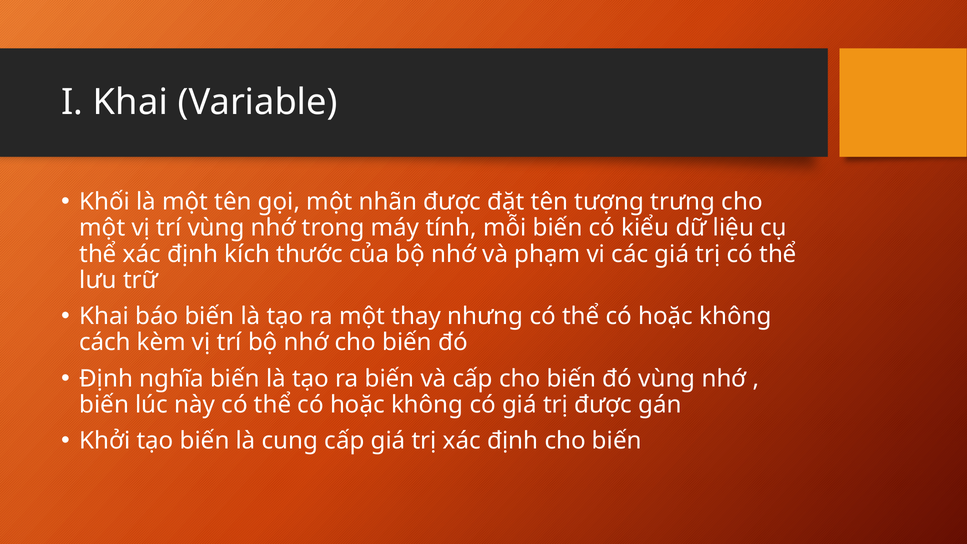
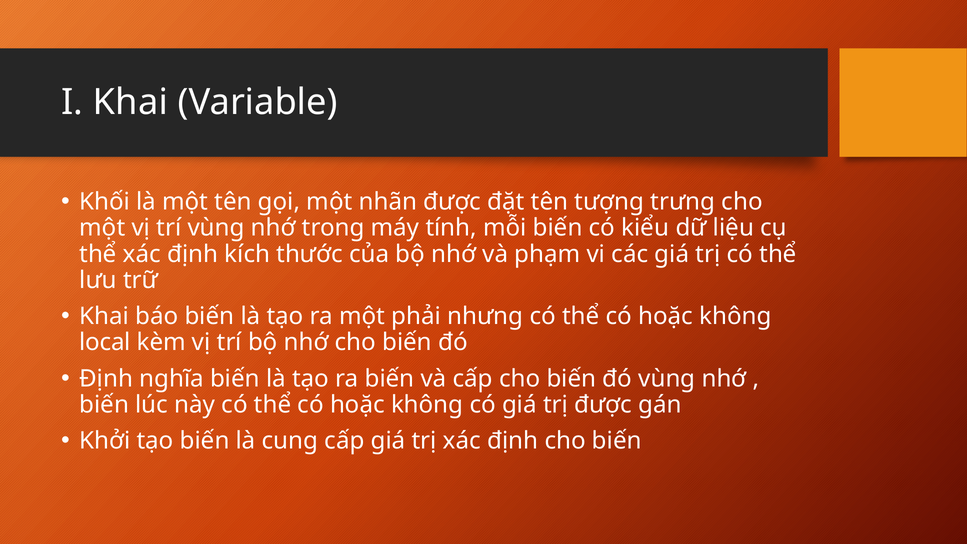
thay: thay -> phải
cách: cách -> local
